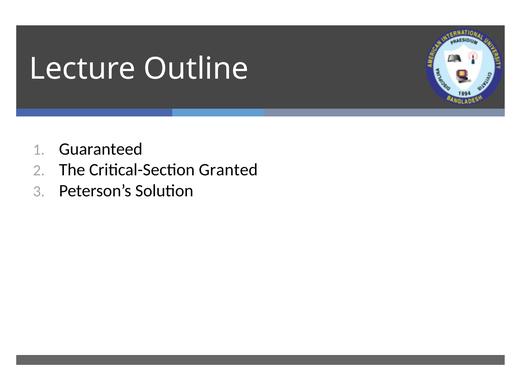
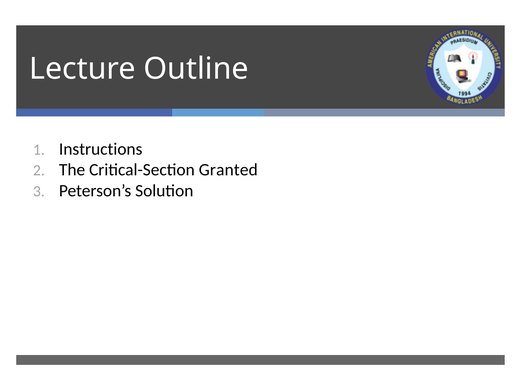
Guaranteed: Guaranteed -> Instructions
